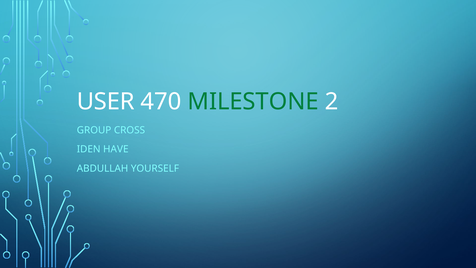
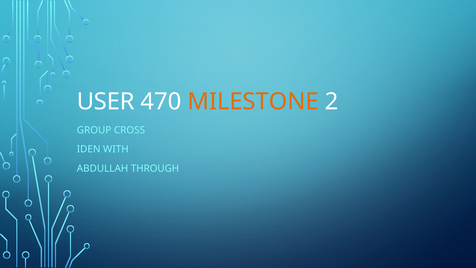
MILESTONE colour: green -> orange
HAVE: HAVE -> WITH
YOURSELF: YOURSELF -> THROUGH
